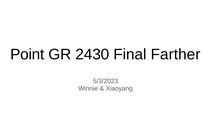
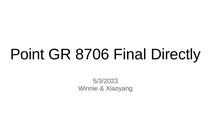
2430: 2430 -> 8706
Farther: Farther -> Directly
